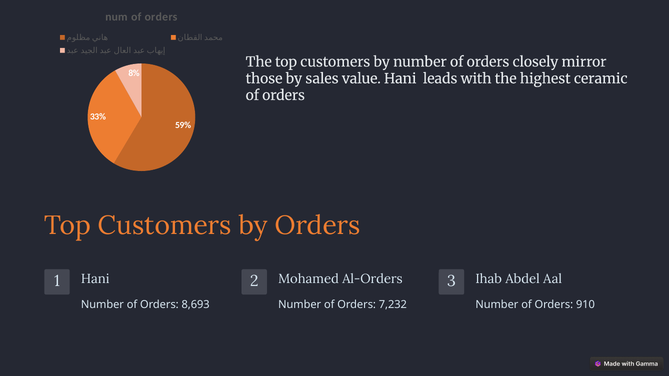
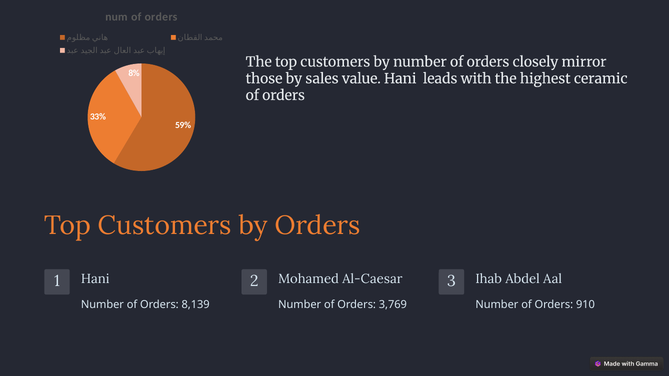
Al-Orders: Al-Orders -> Al-Caesar
8,693: 8,693 -> 8,139
7,232: 7,232 -> 3,769
